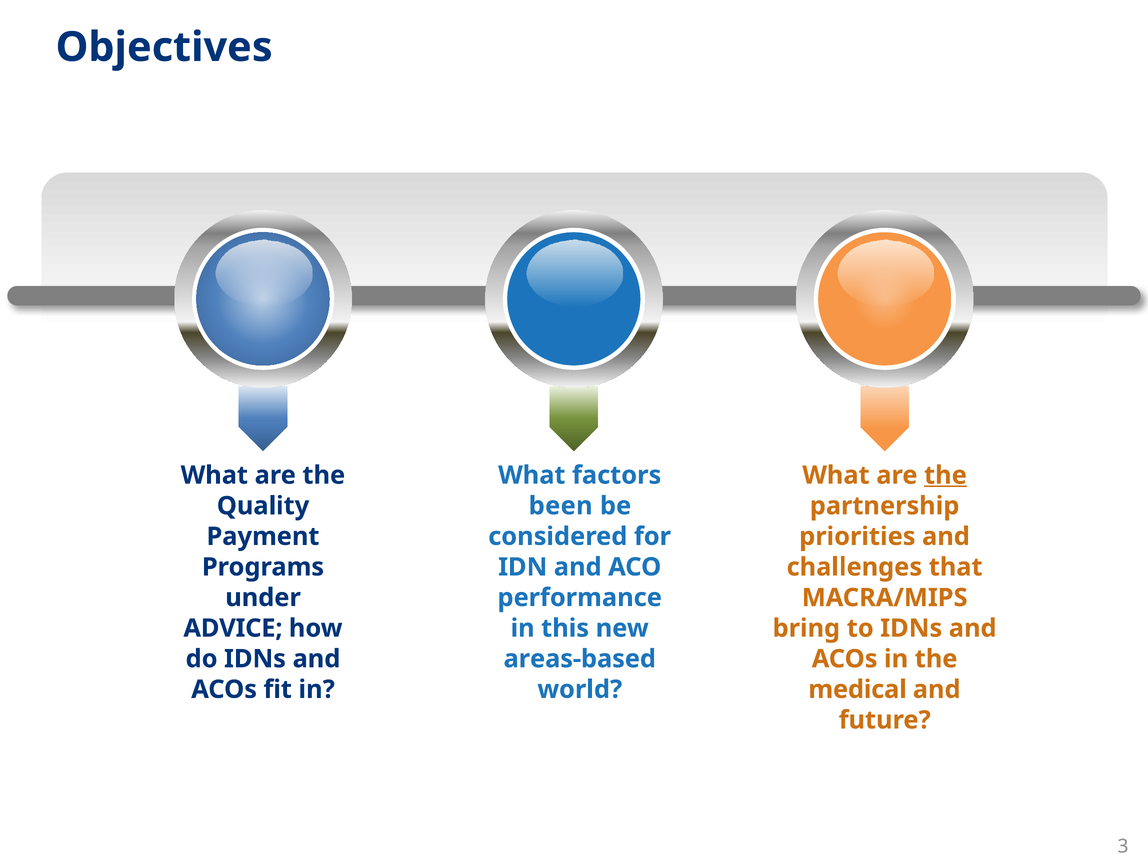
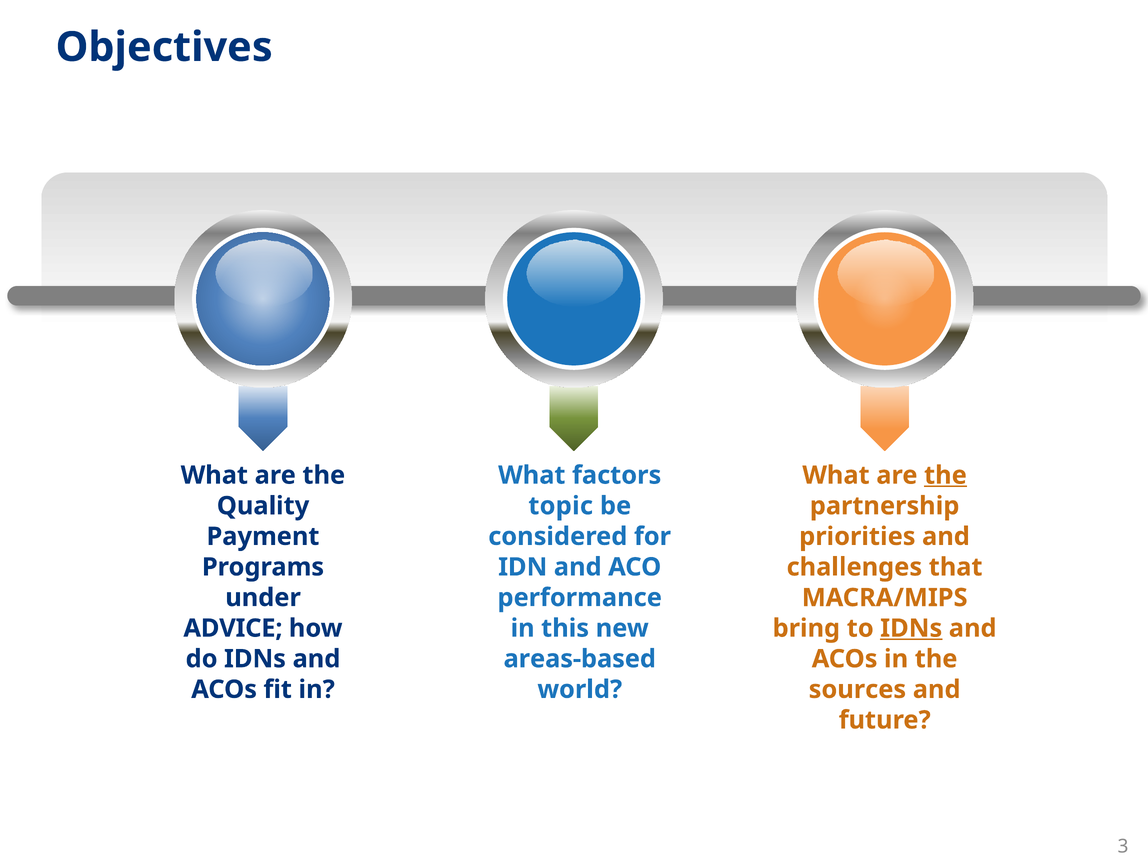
been: been -> topic
IDNs at (911, 628) underline: none -> present
medical: medical -> sources
